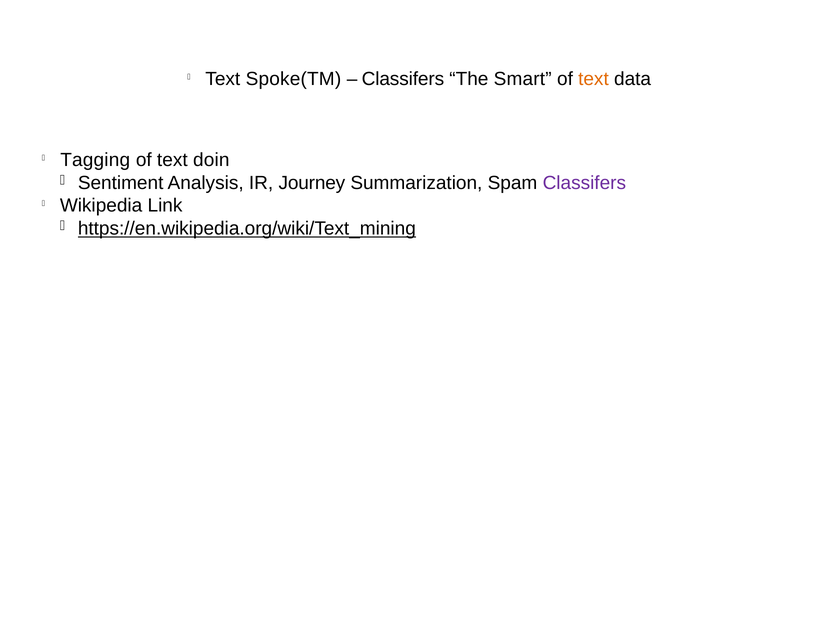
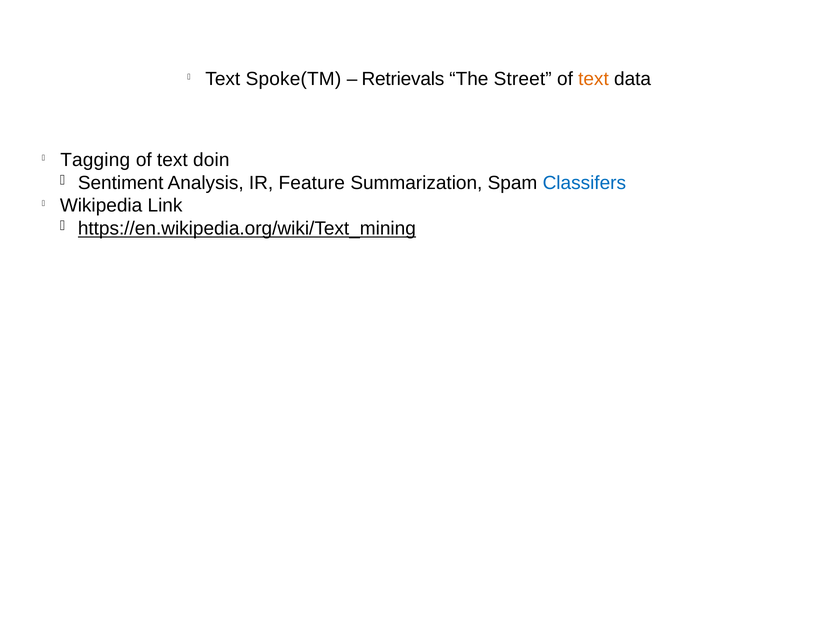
Classifers at (403, 79): Classifers -> Retrievals
Smart: Smart -> Street
Journey: Journey -> Feature
Classifers at (584, 183) colour: purple -> blue
